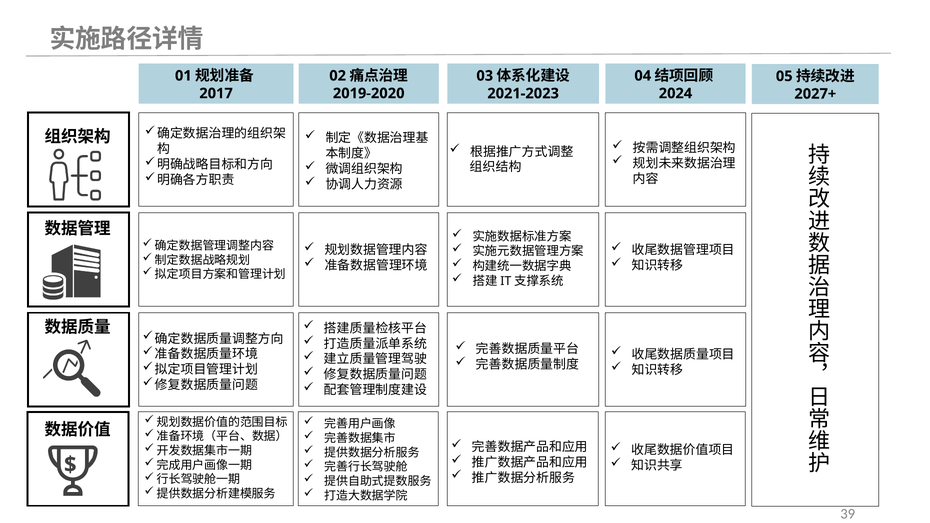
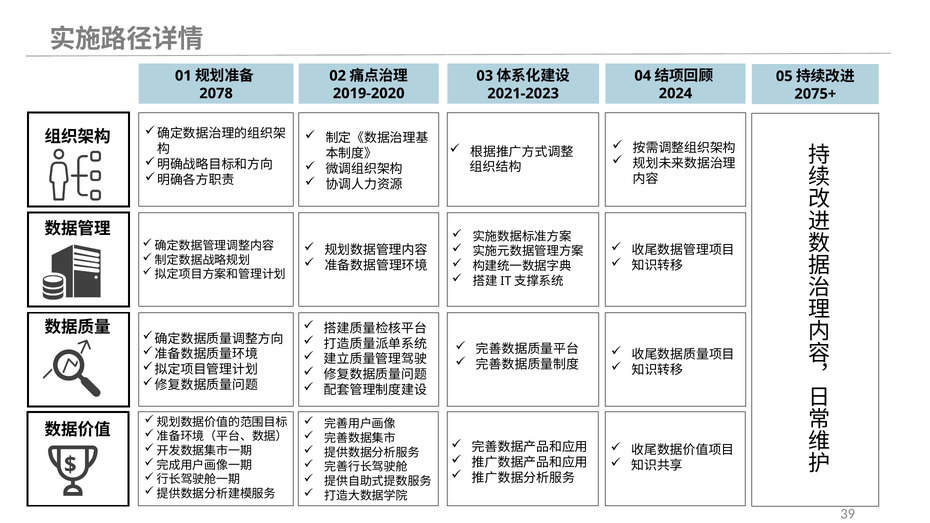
2017: 2017 -> 2078
2027+: 2027+ -> 2075+
